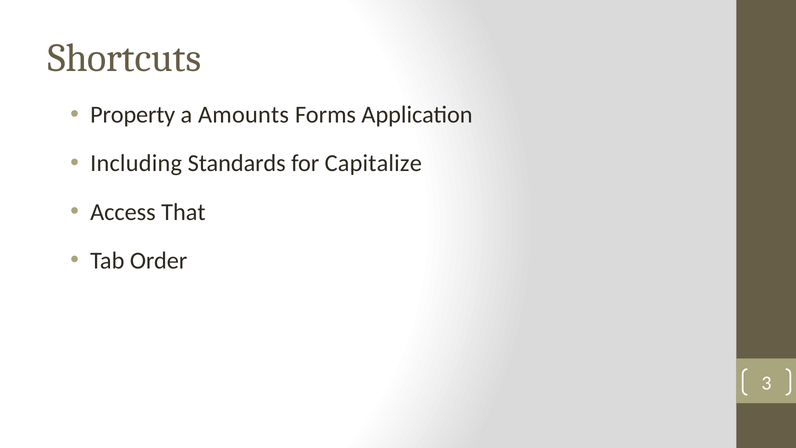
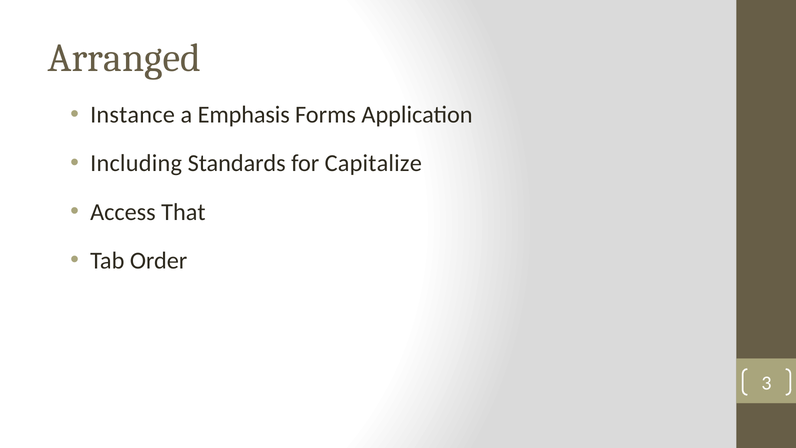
Shortcuts: Shortcuts -> Arranged
Property: Property -> Instance
Amounts: Amounts -> Emphasis
